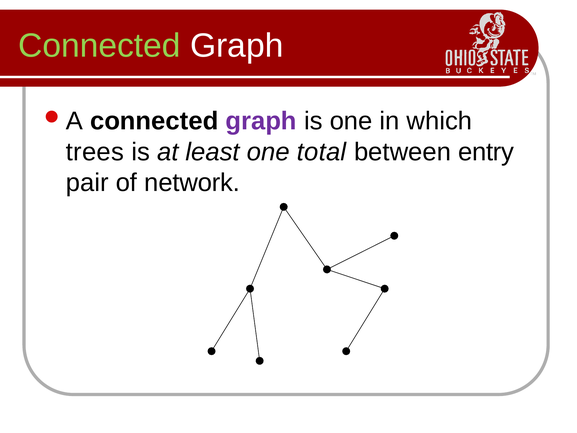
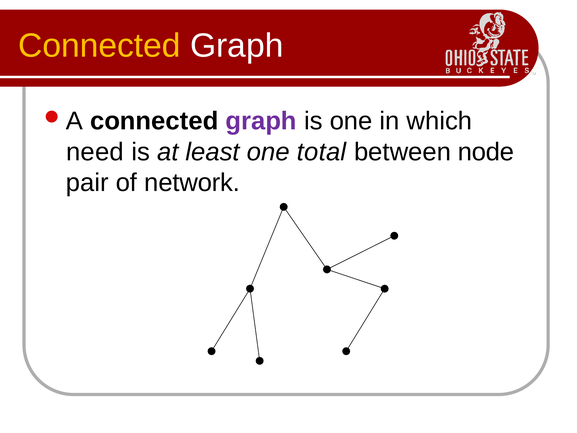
Connected at (99, 46) colour: light green -> yellow
trees: trees -> need
entry: entry -> node
